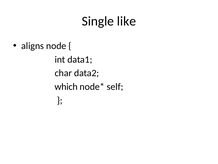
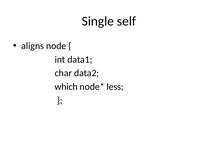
like: like -> self
self: self -> less
